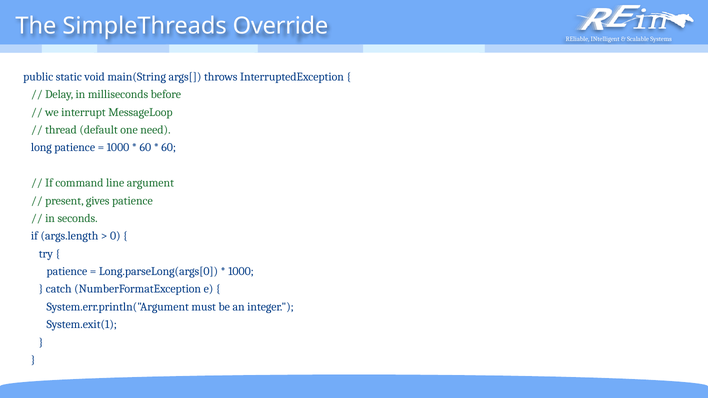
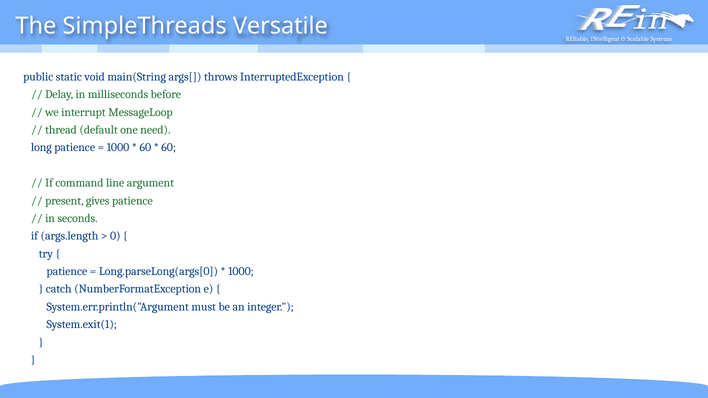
Override: Override -> Versatile
